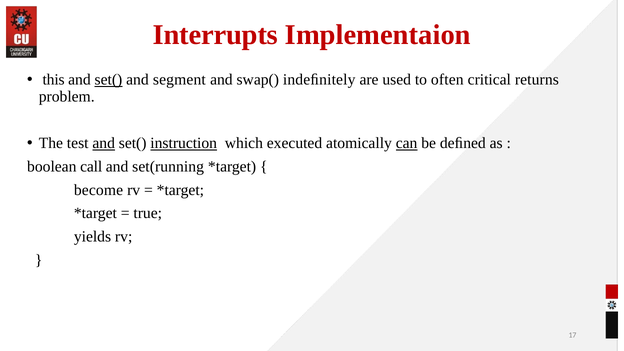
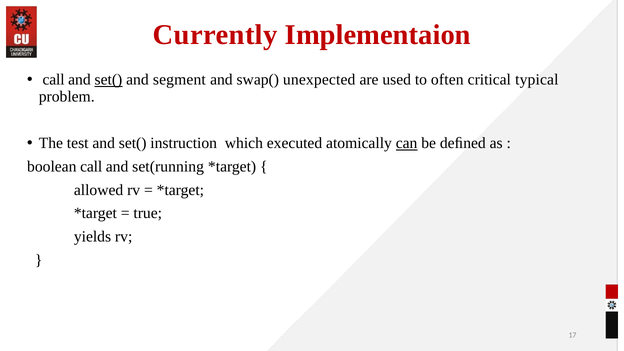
Interrupts: Interrupts -> Currently
this at (54, 80): this -> call
indeﬁnitely: indeﬁnitely -> unexpected
returns: returns -> typical
and at (104, 143) underline: present -> none
instruction underline: present -> none
become: become -> allowed
